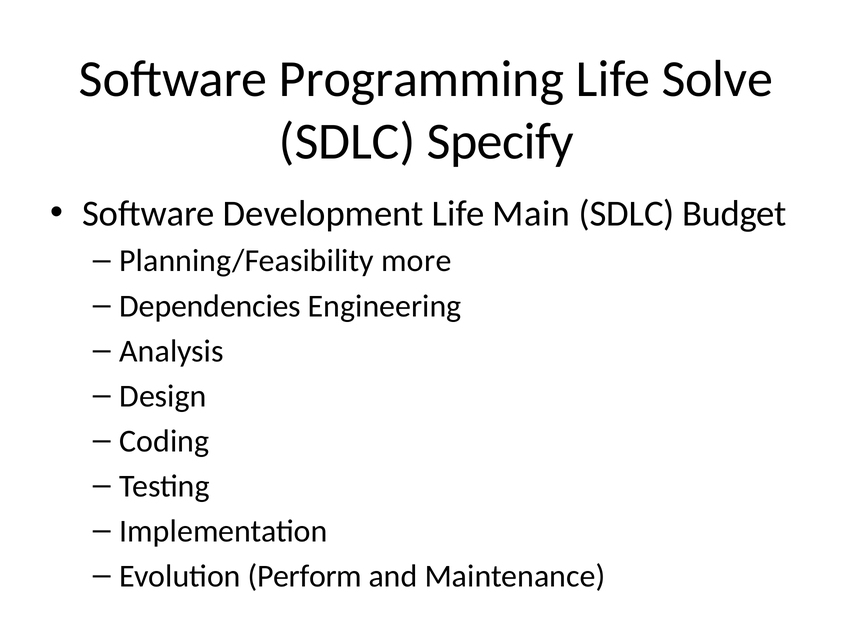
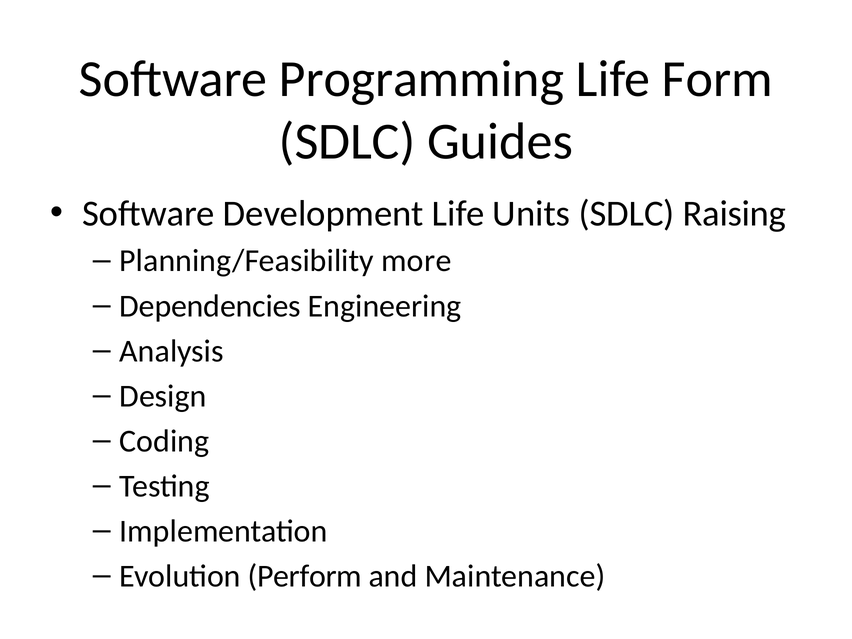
Solve: Solve -> Form
Specify: Specify -> Guides
Main: Main -> Units
Budget: Budget -> Raising
